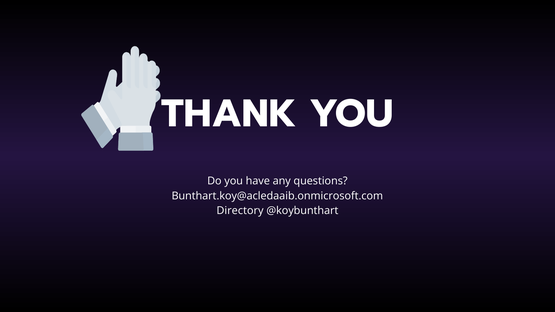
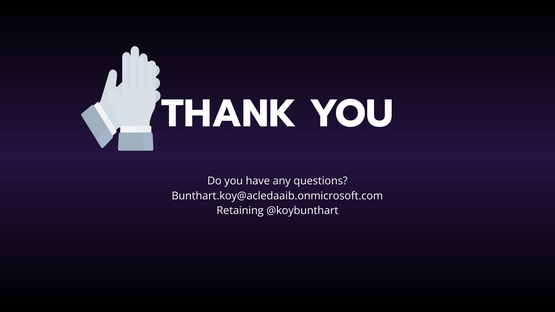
Directory: Directory -> Retaining
